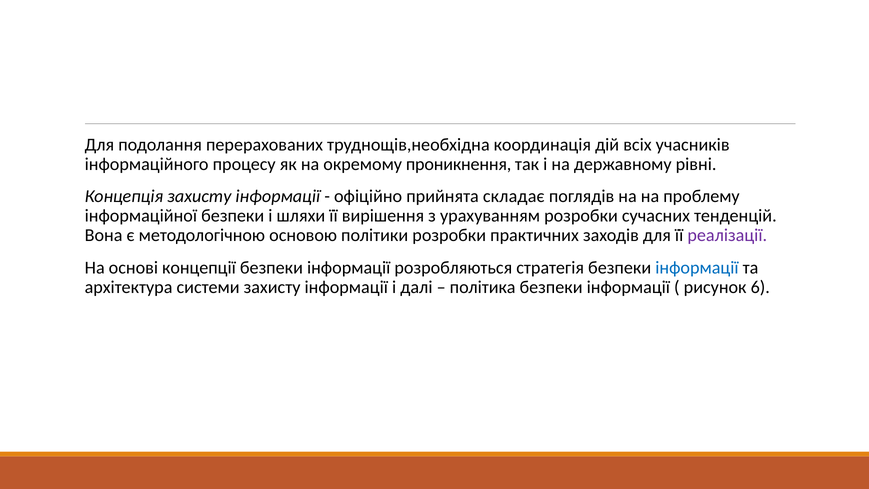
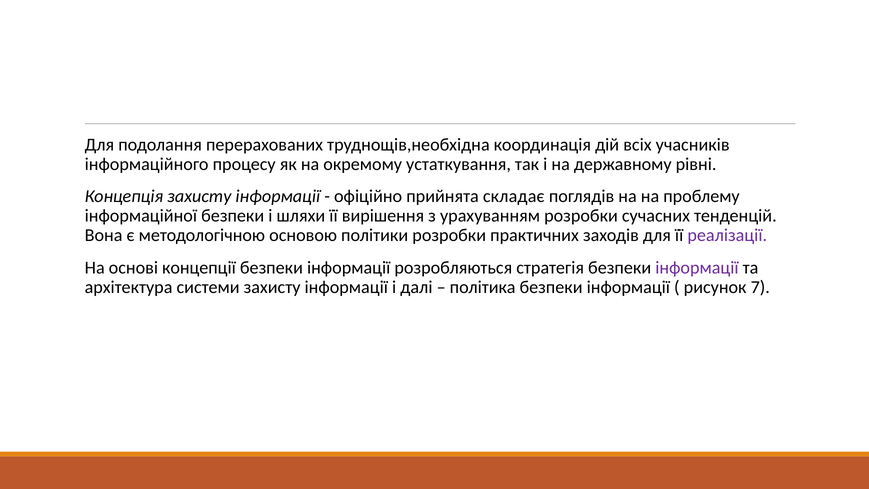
проникнення: проникнення -> устаткування
інформації at (697, 268) colour: blue -> purple
6: 6 -> 7
